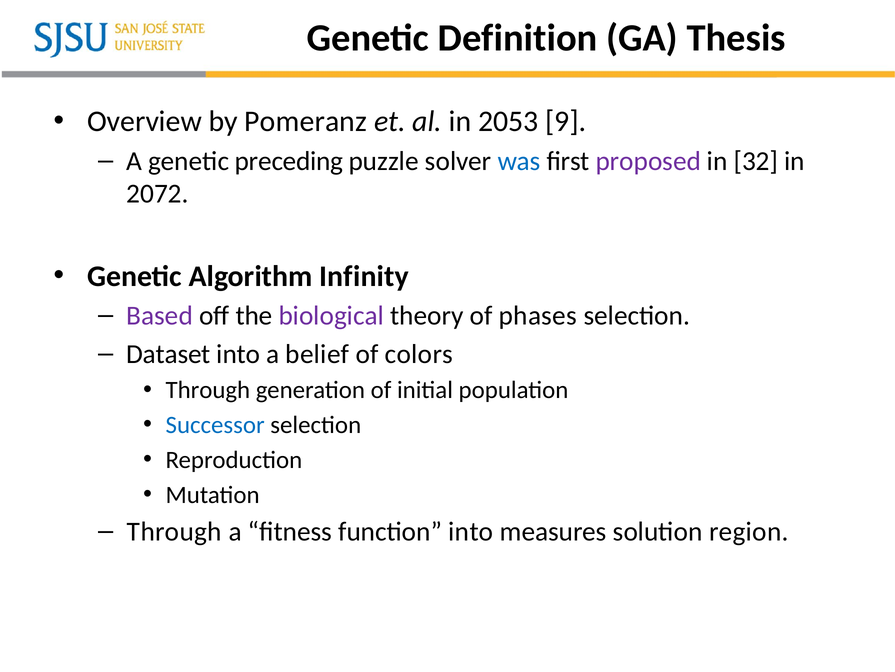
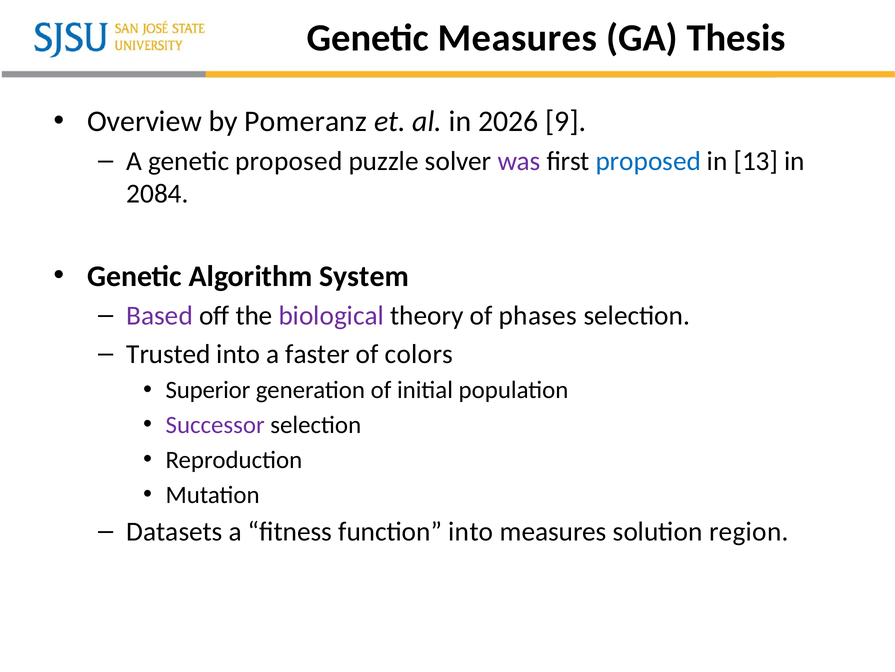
Genetic Definition: Definition -> Measures
2053: 2053 -> 2026
genetic preceding: preceding -> proposed
was colour: blue -> purple
proposed at (648, 161) colour: purple -> blue
32: 32 -> 13
2072: 2072 -> 2084
Infinity: Infinity -> System
Dataset: Dataset -> Trusted
belief: belief -> faster
Through at (208, 390): Through -> Superior
Successor colour: blue -> purple
Through at (174, 531): Through -> Datasets
